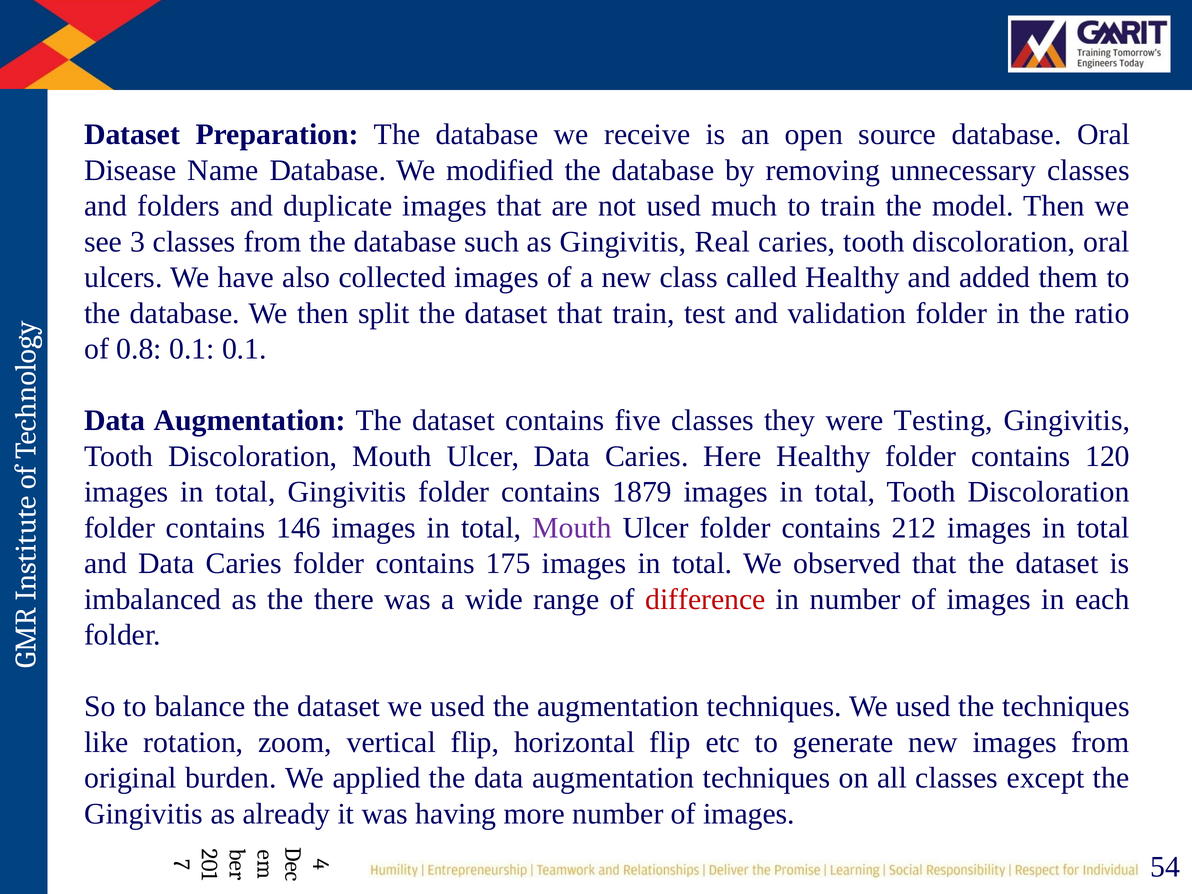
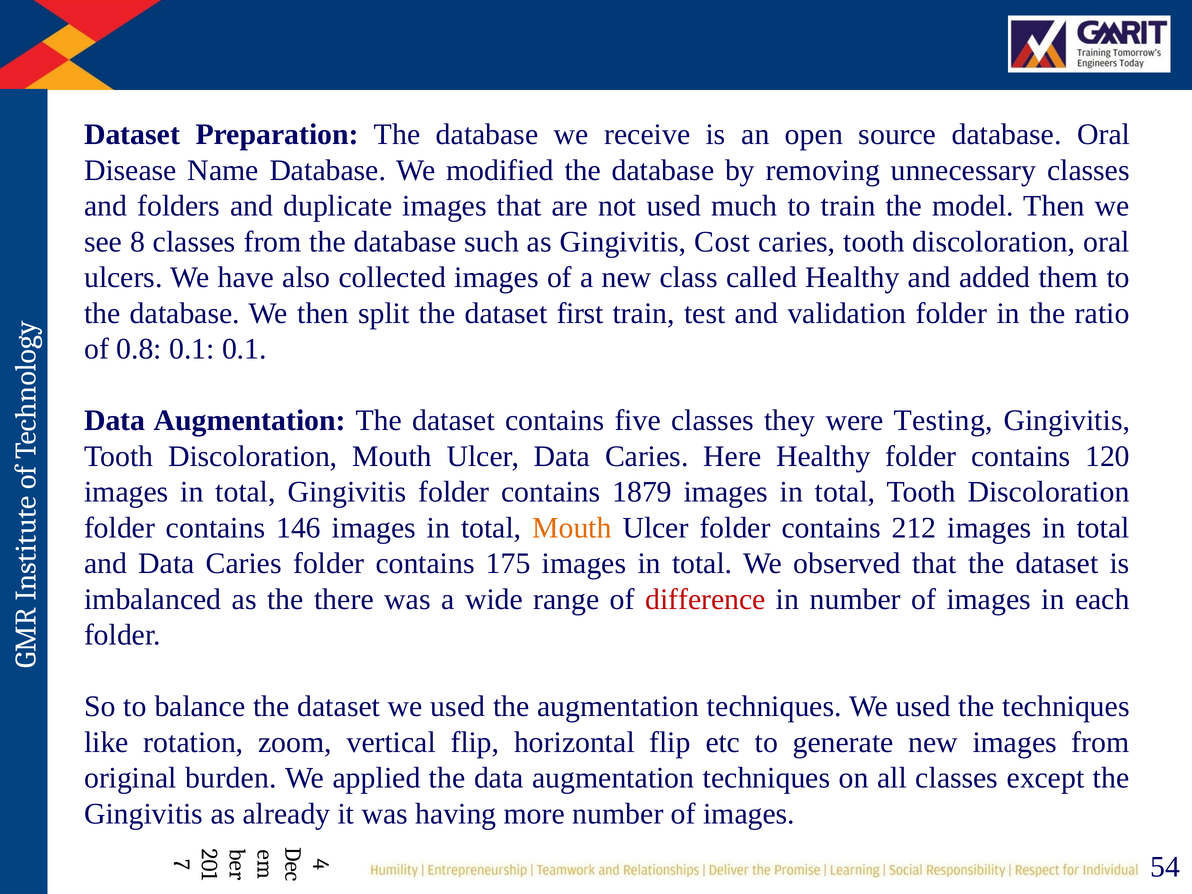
3: 3 -> 8
Real: Real -> Cost
dataset that: that -> first
Mouth at (572, 528) colour: purple -> orange
